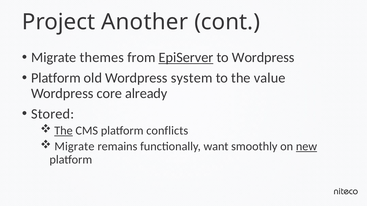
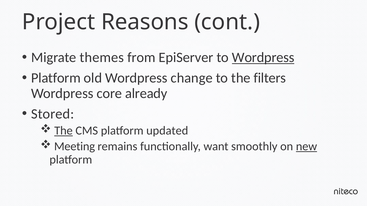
Another: Another -> Reasons
EpiServer underline: present -> none
Wordpress at (263, 58) underline: none -> present
system: system -> change
value: value -> filters
conflicts: conflicts -> updated
Migrate at (74, 147): Migrate -> Meeting
